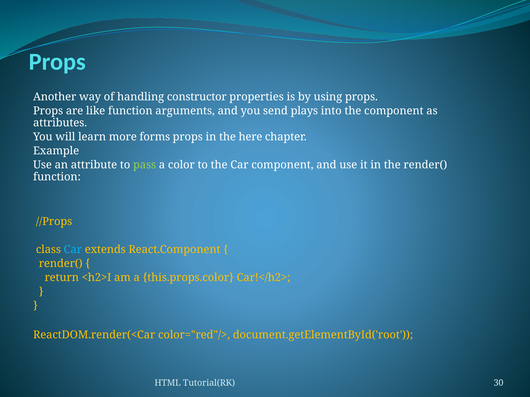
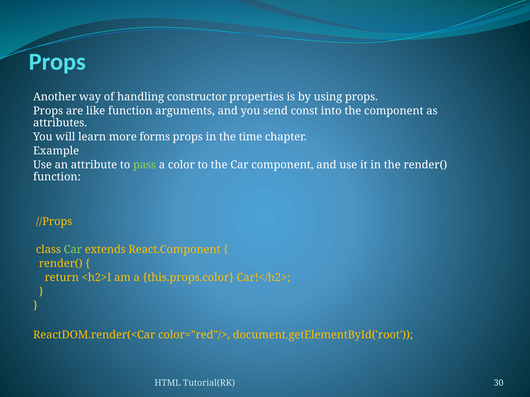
plays: plays -> const
here: here -> time
Car at (73, 250) colour: light blue -> light green
